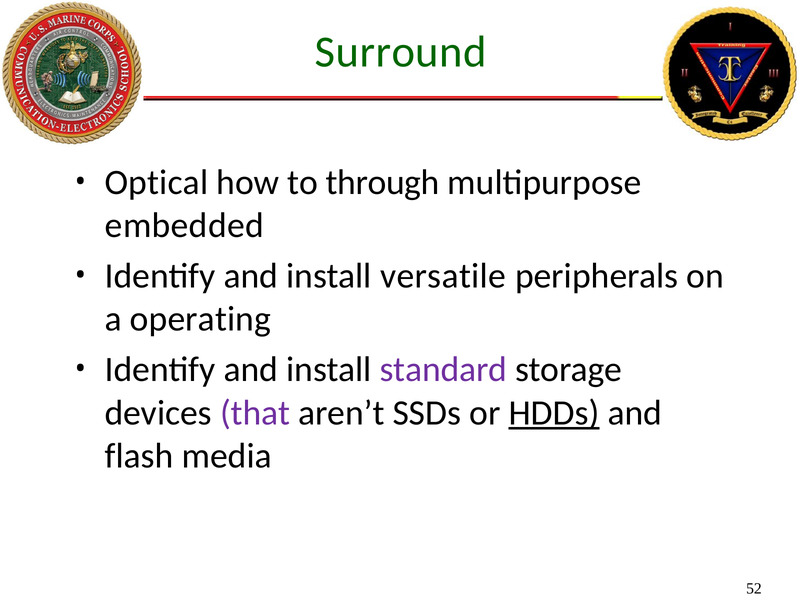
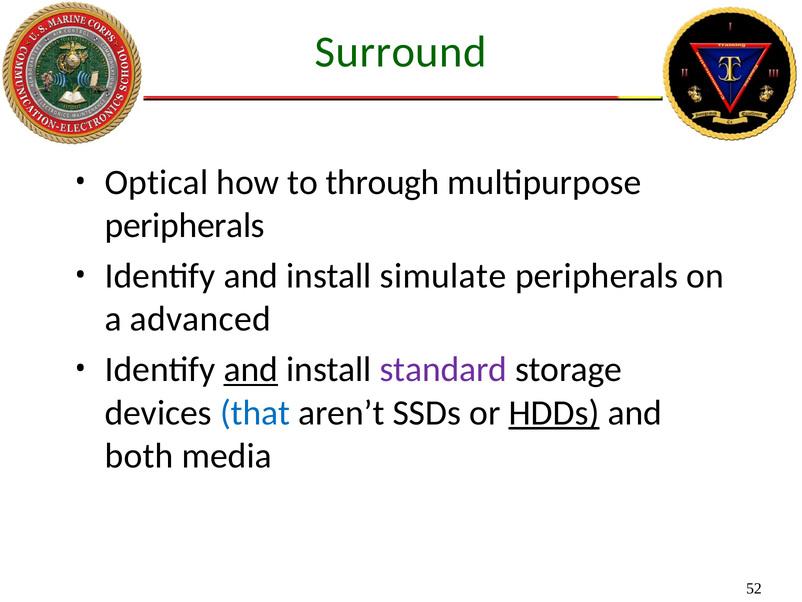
embedded at (184, 225): embedded -> peripherals
versatile: versatile -> simulate
operating: operating -> advanced
and at (251, 369) underline: none -> present
that colour: purple -> blue
flash: flash -> both
